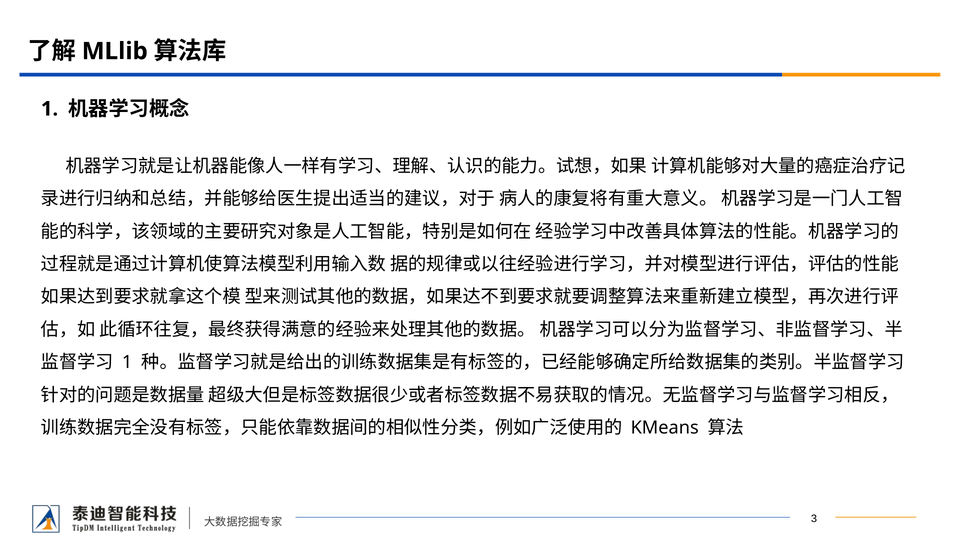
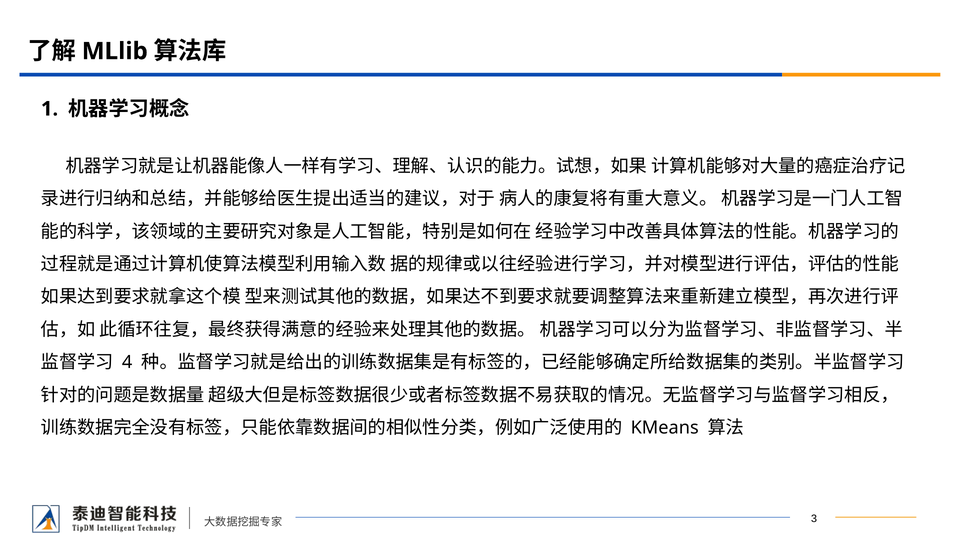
1 at (127, 362): 1 -> 4
